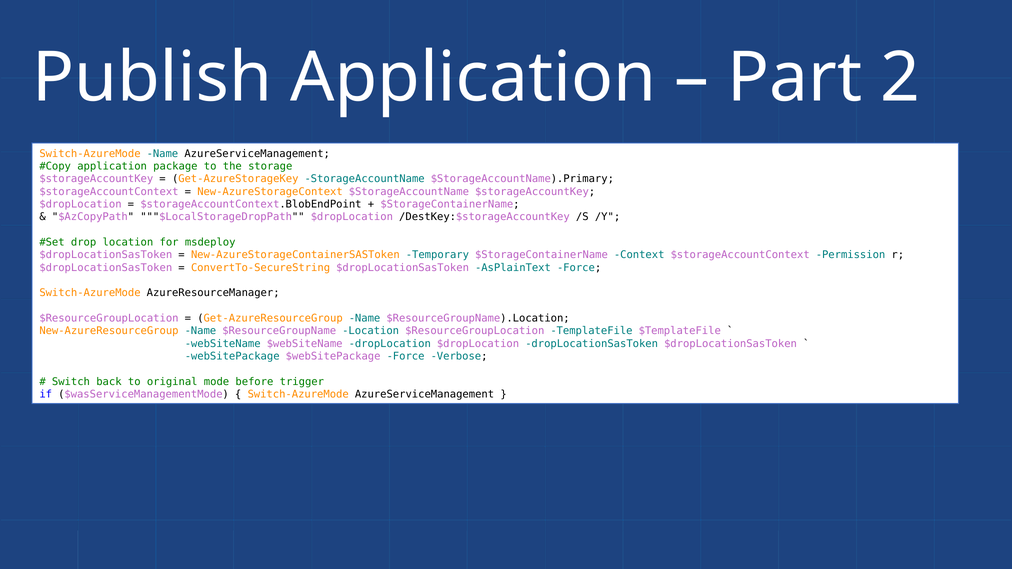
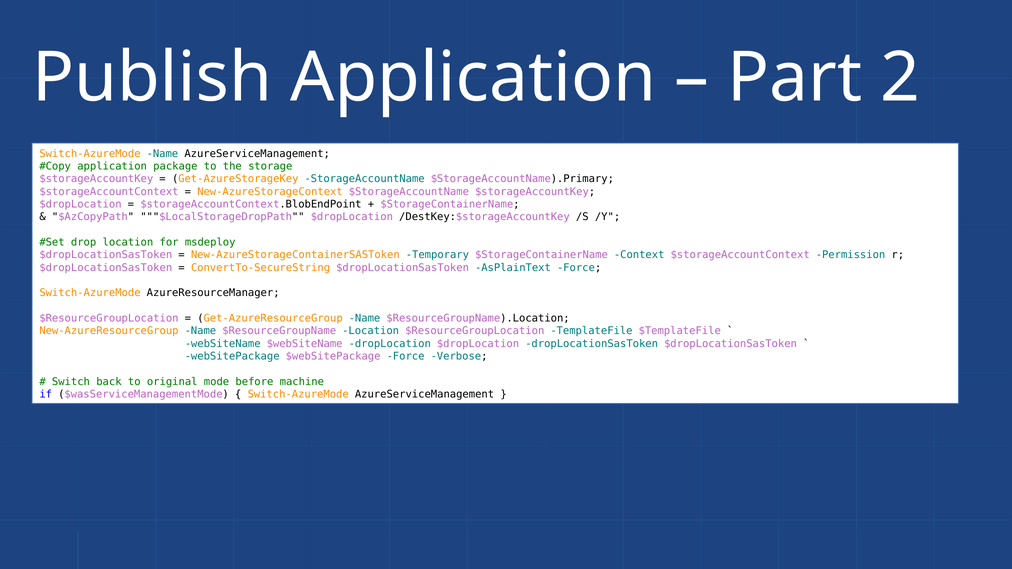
trigger: trigger -> machine
